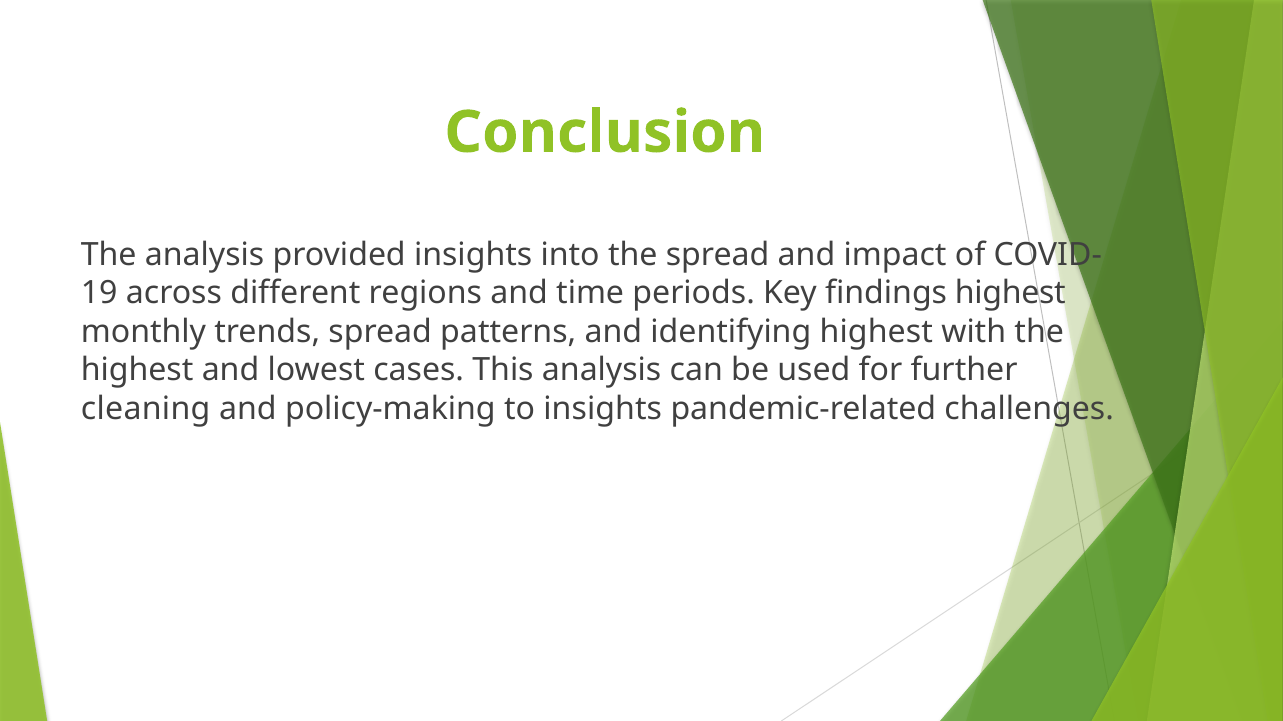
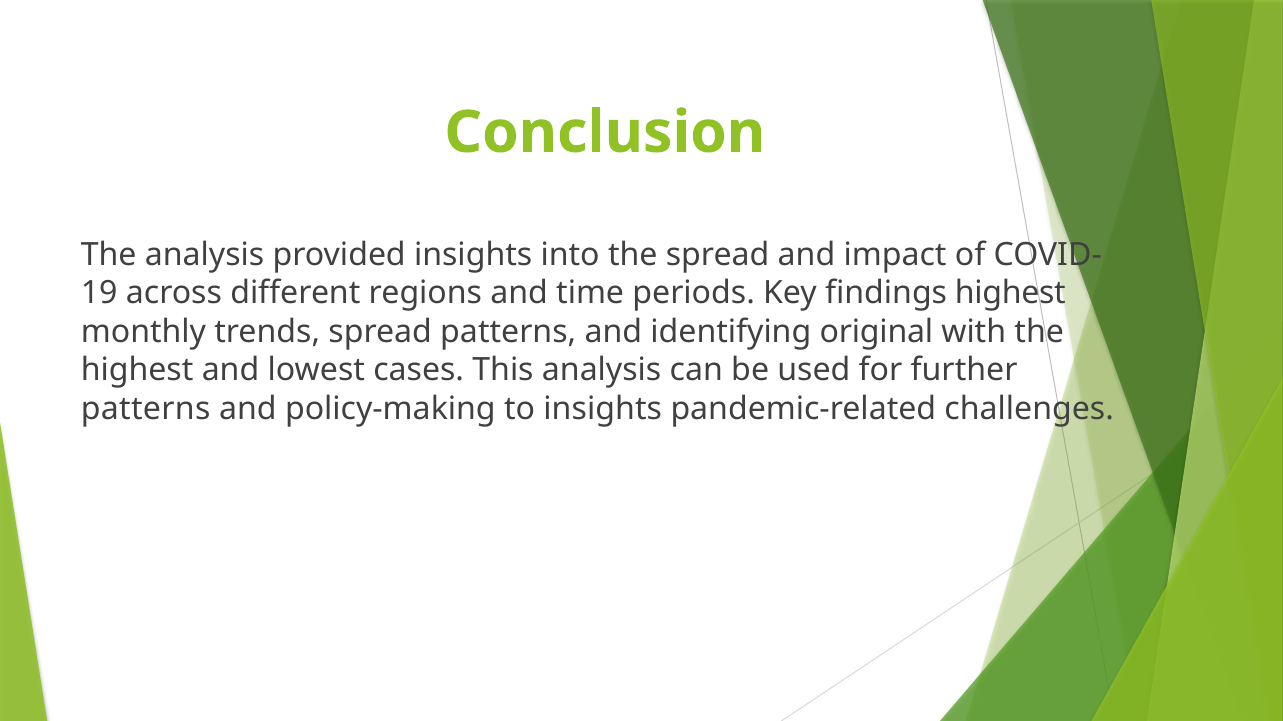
identifying highest: highest -> original
cleaning at (146, 409): cleaning -> patterns
